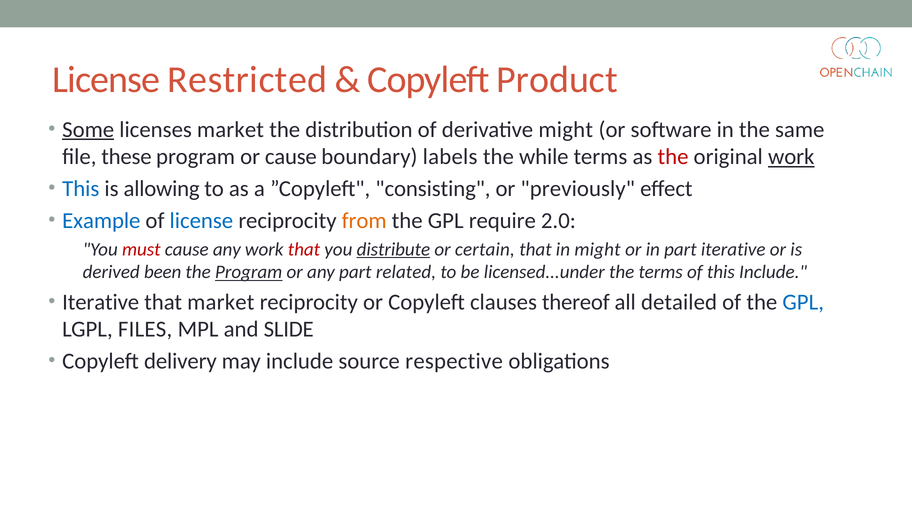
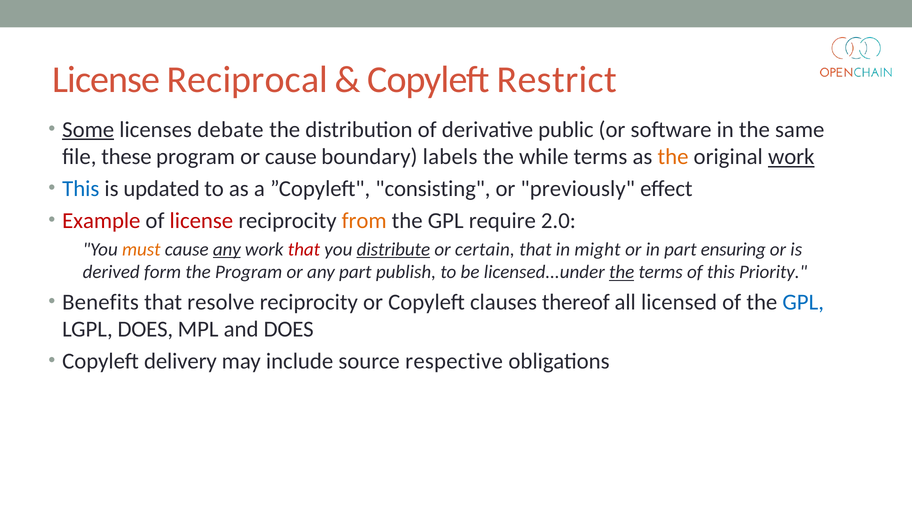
Restricted: Restricted -> Reciprocal
Product: Product -> Restrict
licenses market: market -> debate
derivative might: might -> public
the at (673, 157) colour: red -> orange
allowing: allowing -> updated
Example colour: blue -> red
license at (201, 221) colour: blue -> red
must colour: red -> orange
any at (227, 249) underline: none -> present
part iterative: iterative -> ensuring
been: been -> form
Program at (249, 272) underline: present -> none
related: related -> publish
the at (622, 272) underline: none -> present
this Include: Include -> Priority
Iterative at (101, 302): Iterative -> Benefits
that market: market -> resolve
detailed: detailed -> licensed
LGPL FILES: FILES -> DOES
and SLIDE: SLIDE -> DOES
